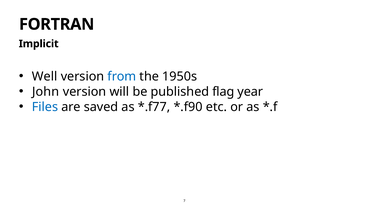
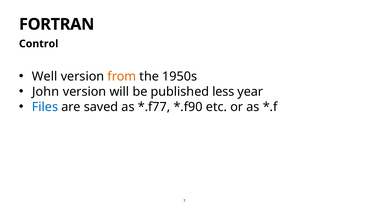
Implicit: Implicit -> Control
from colour: blue -> orange
flag: flag -> less
